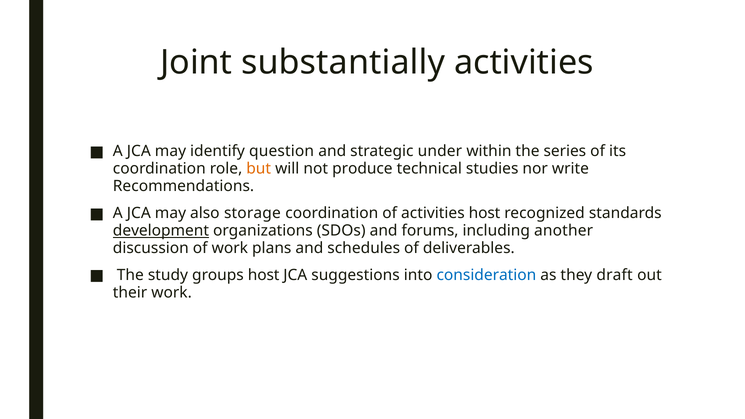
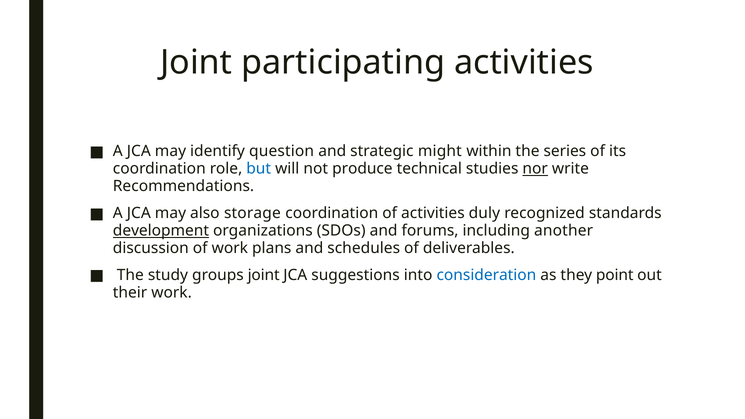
substantially: substantially -> participating
under: under -> might
but colour: orange -> blue
nor underline: none -> present
activities host: host -> duly
groups host: host -> joint
draft: draft -> point
